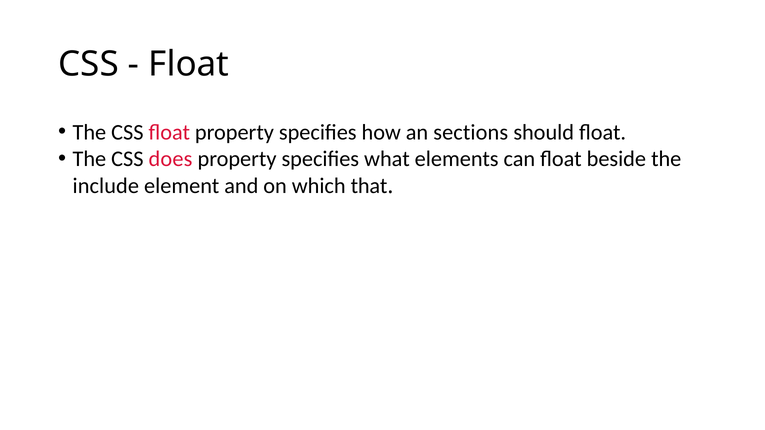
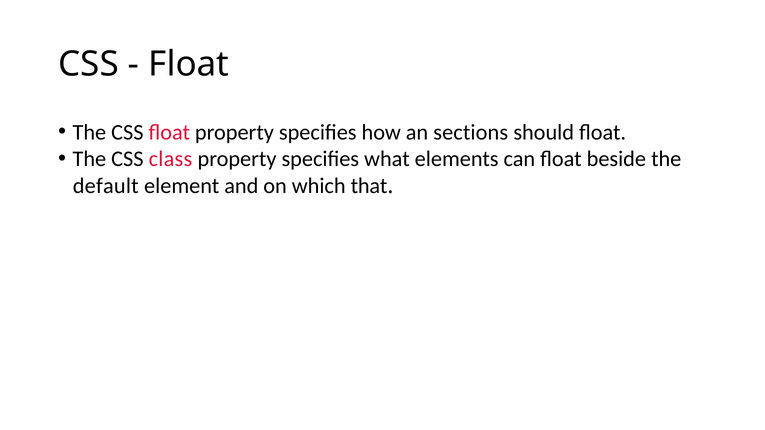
does: does -> class
include: include -> default
